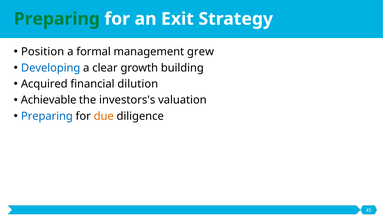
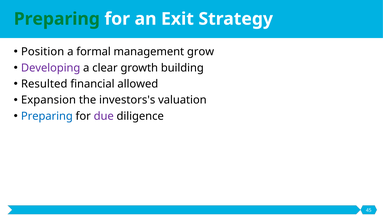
grew: grew -> grow
Developing colour: blue -> purple
Acquired: Acquired -> Resulted
dilution: dilution -> allowed
Achievable: Achievable -> Expansion
due colour: orange -> purple
